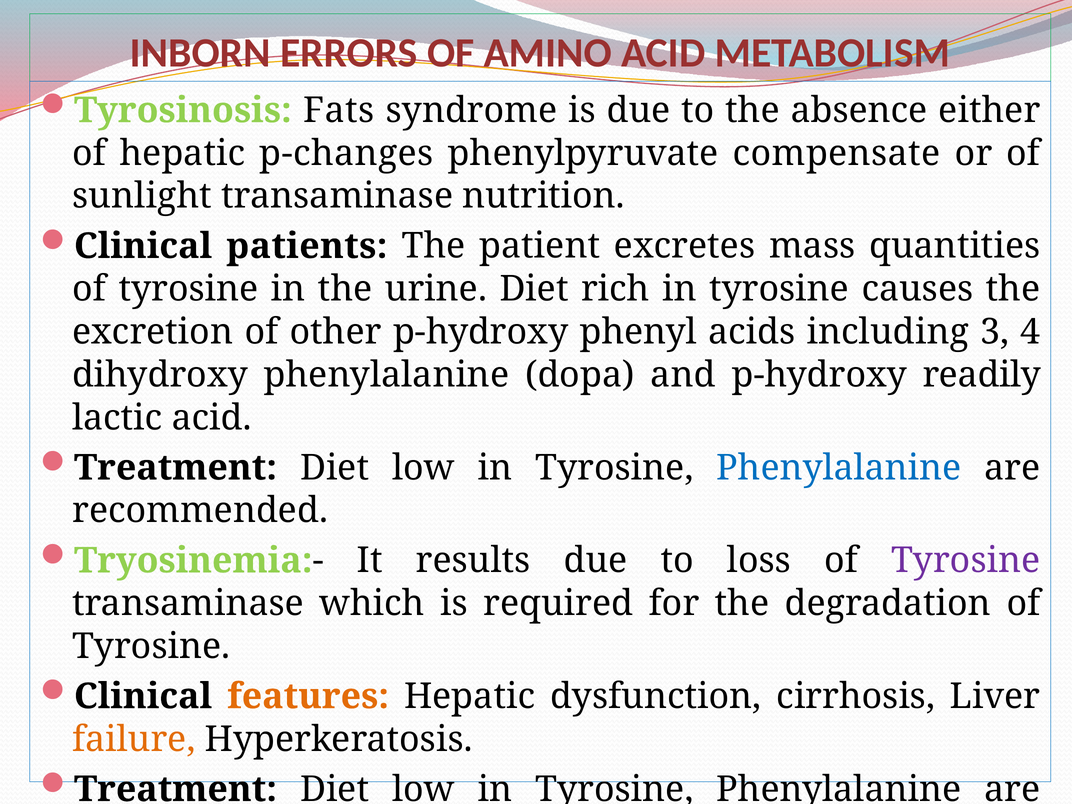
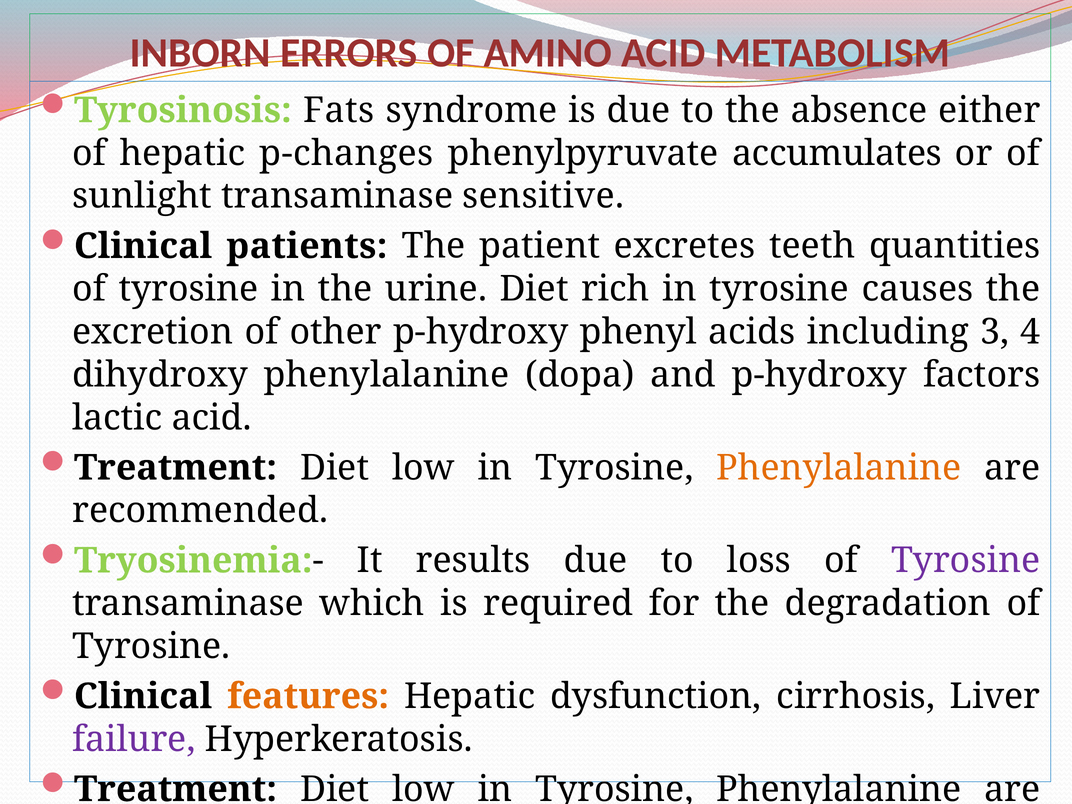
compensate: compensate -> accumulates
nutrition: nutrition -> sensitive
mass: mass -> teeth
readily: readily -> factors
Phenylalanine at (839, 468) colour: blue -> orange
failure colour: orange -> purple
